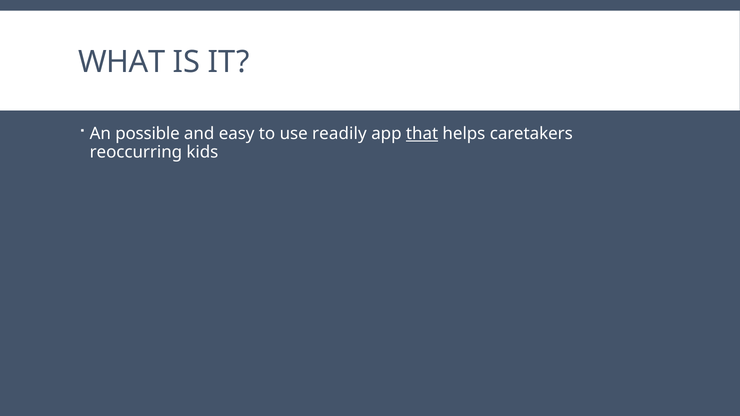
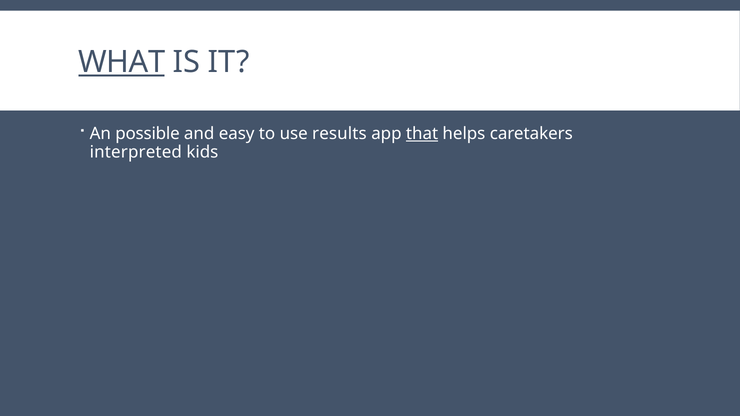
WHAT underline: none -> present
readily: readily -> results
reoccurring: reoccurring -> interpreted
